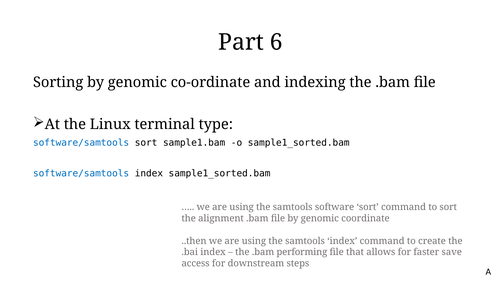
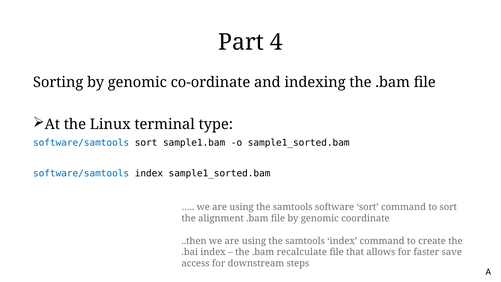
6: 6 -> 4
performing: performing -> recalculate
